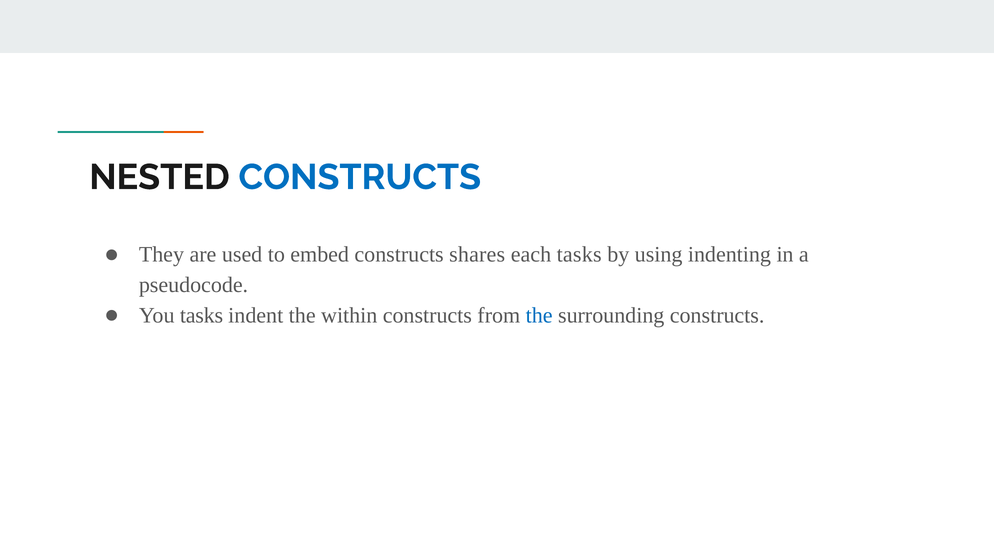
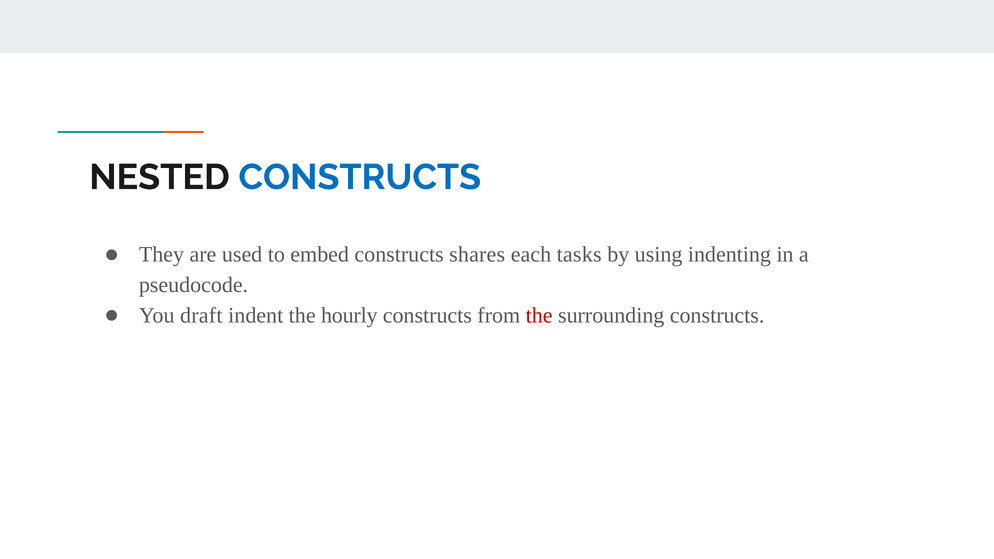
You tasks: tasks -> draft
within: within -> hourly
the at (539, 316) colour: blue -> red
